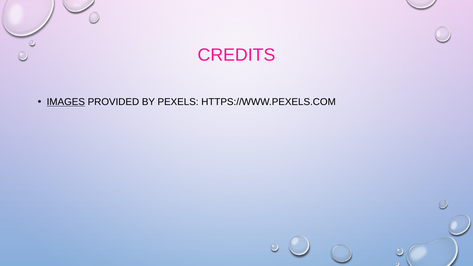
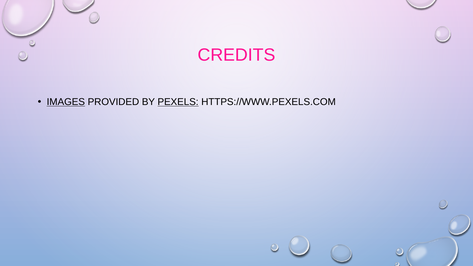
PEXELS underline: none -> present
